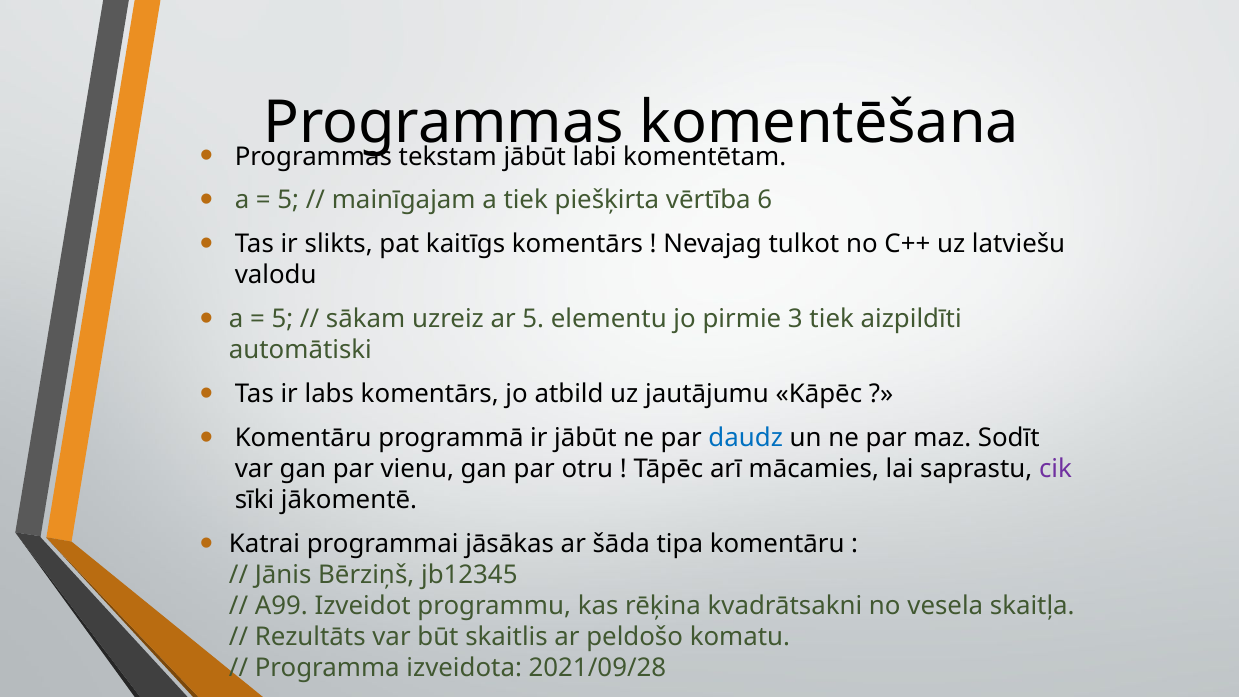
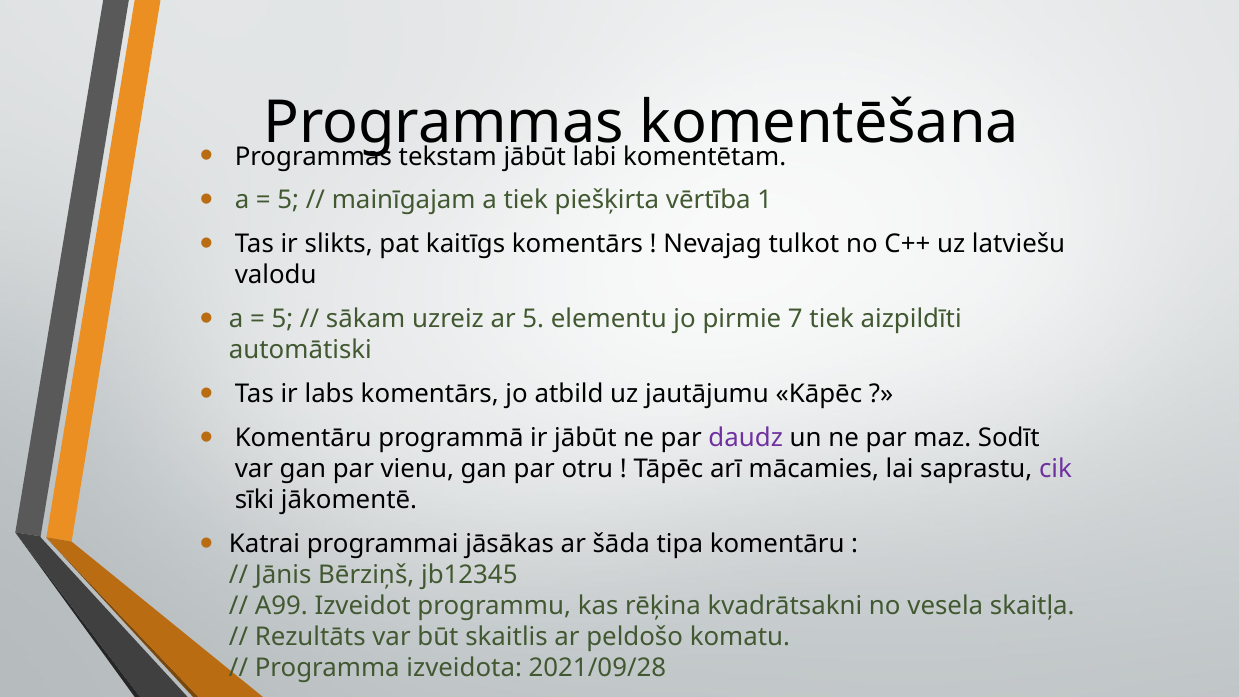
6: 6 -> 1
3: 3 -> 7
daudz colour: blue -> purple
